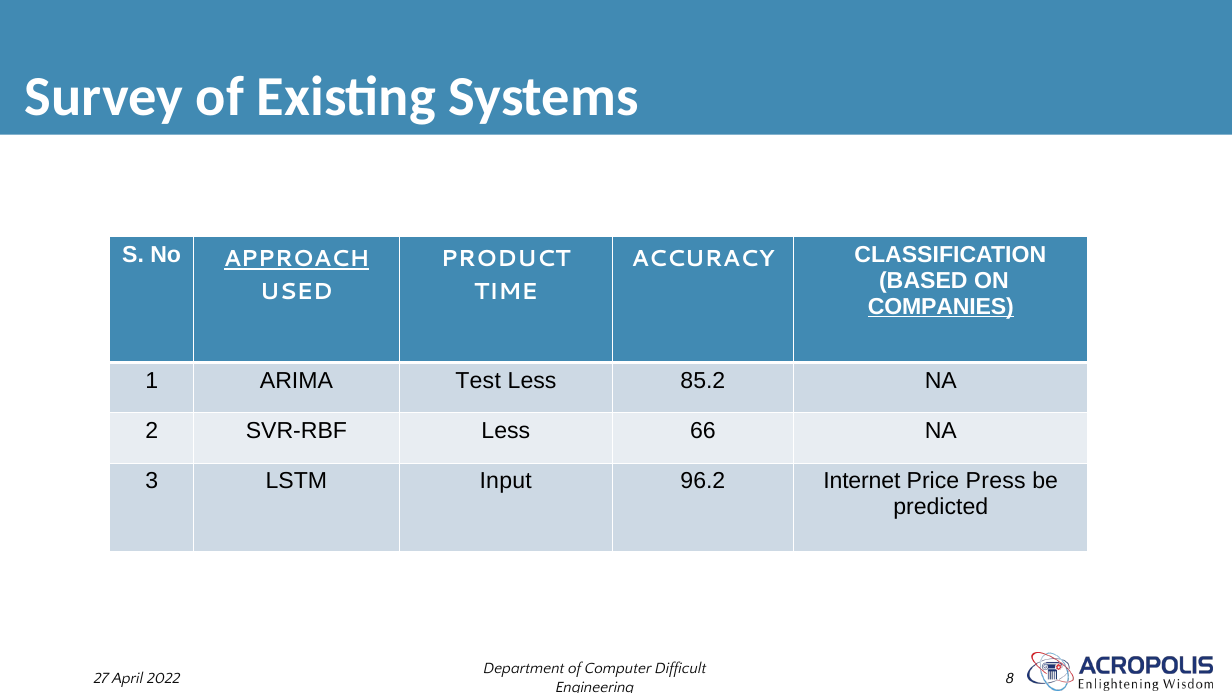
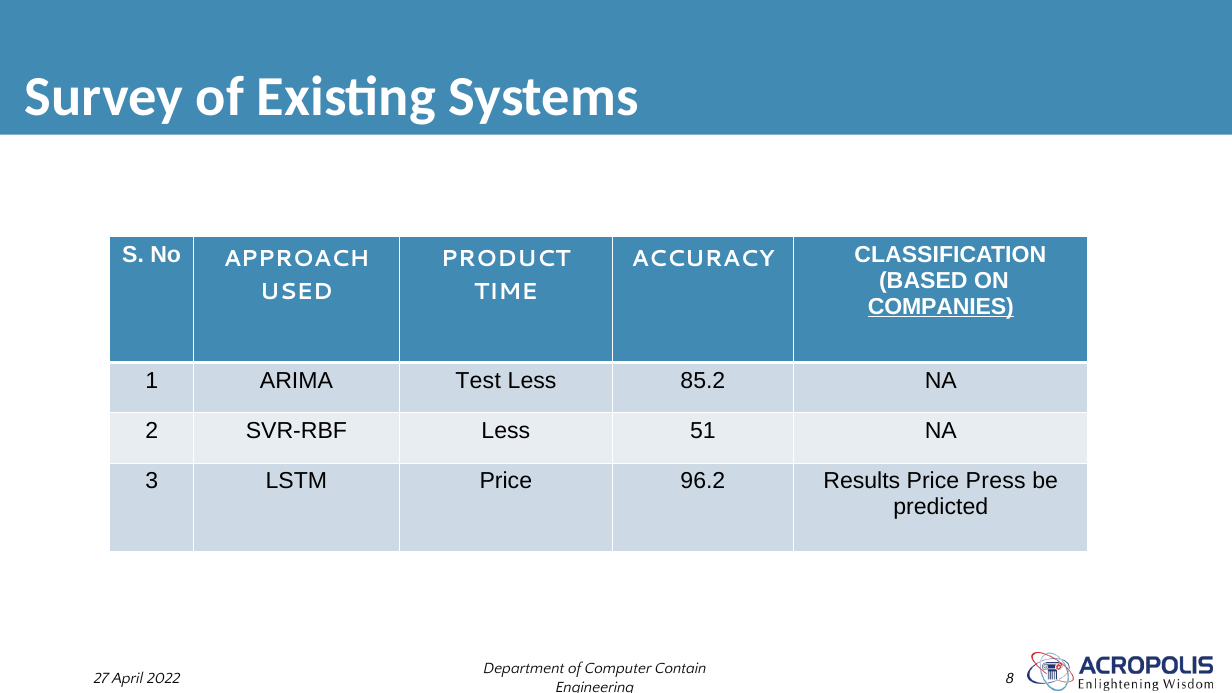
APPROACH underline: present -> none
66: 66 -> 51
LSTM Input: Input -> Price
Internet: Internet -> Results
Difficult: Difficult -> Contain
